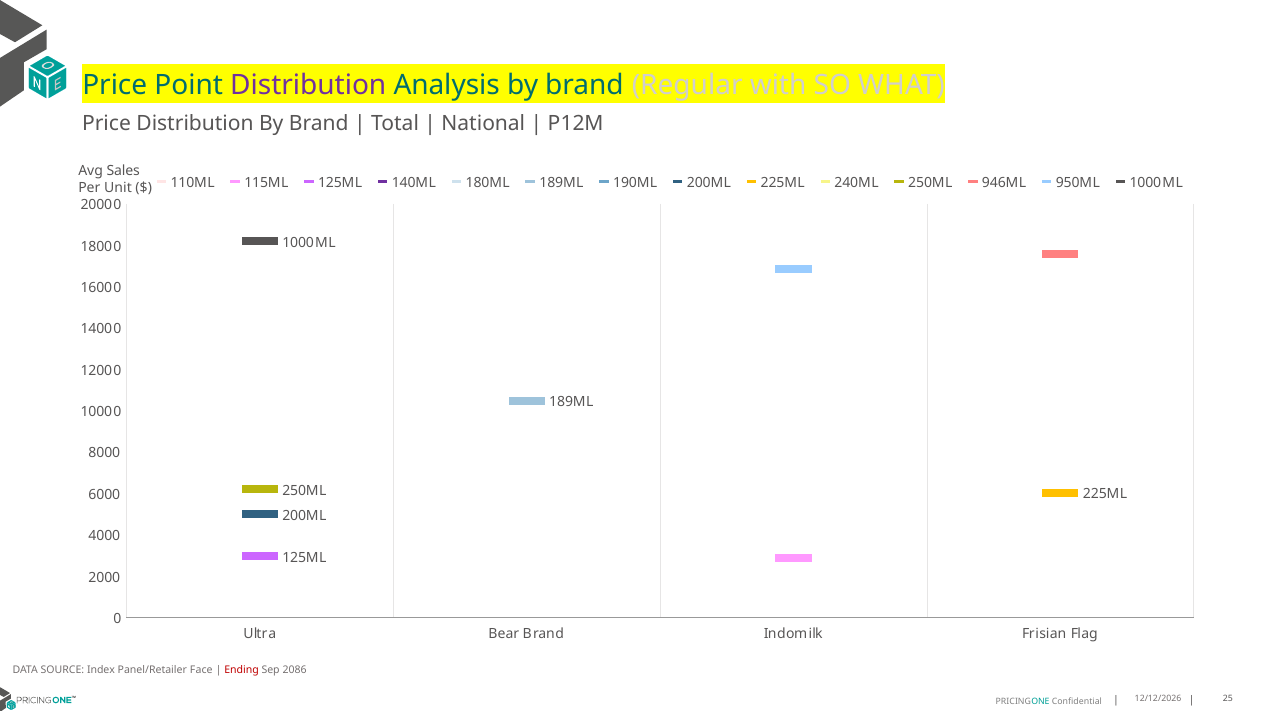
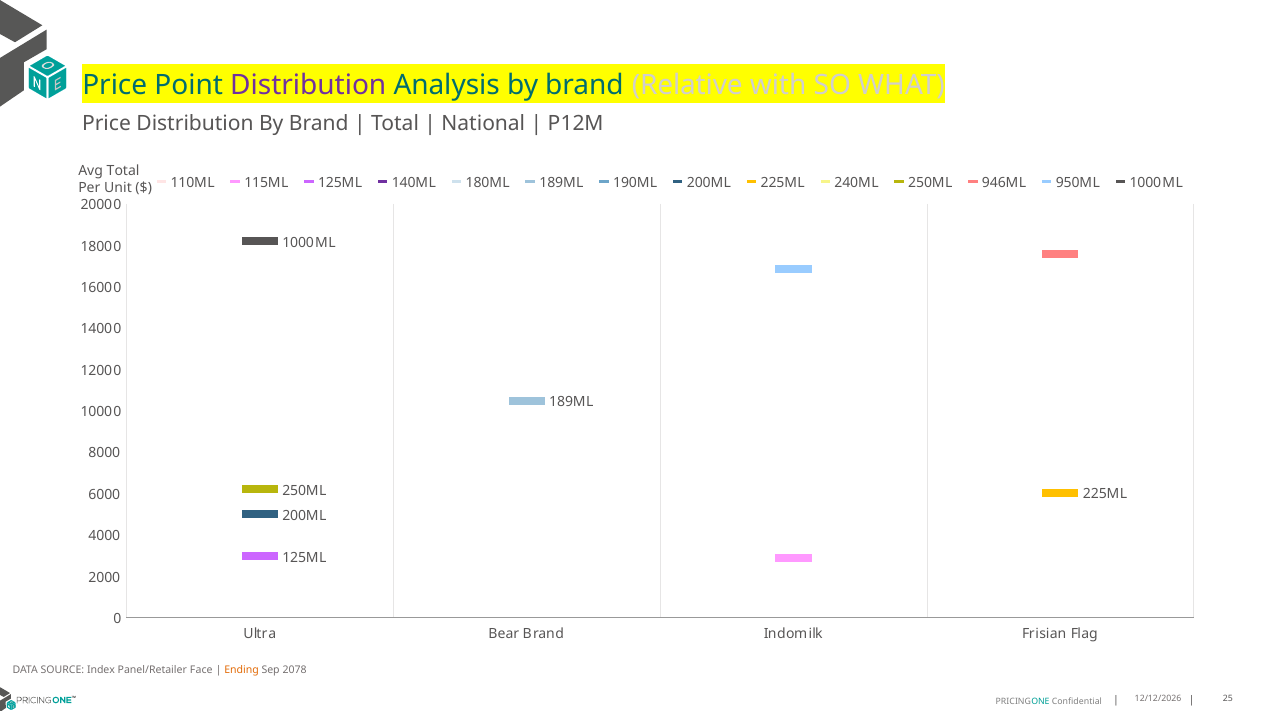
Regular: Regular -> Relative
Avg Sales: Sales -> Total
Ending colour: red -> orange
2086: 2086 -> 2078
